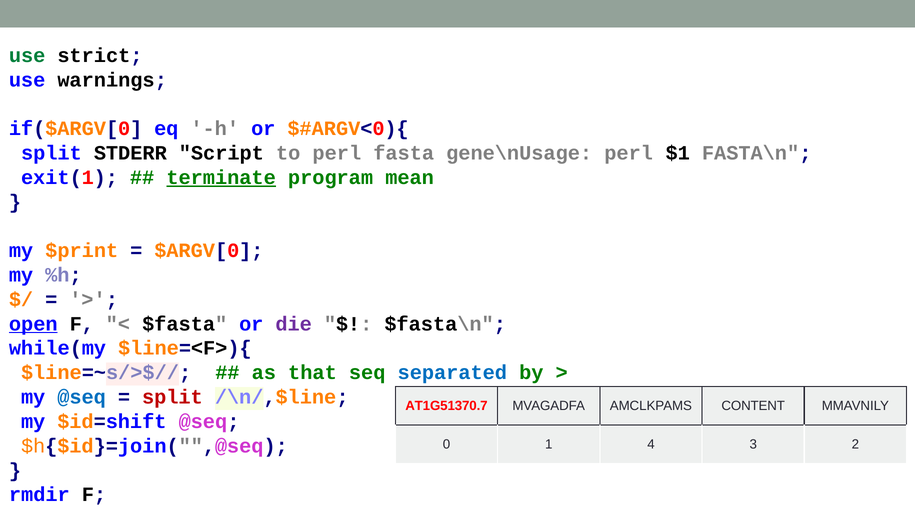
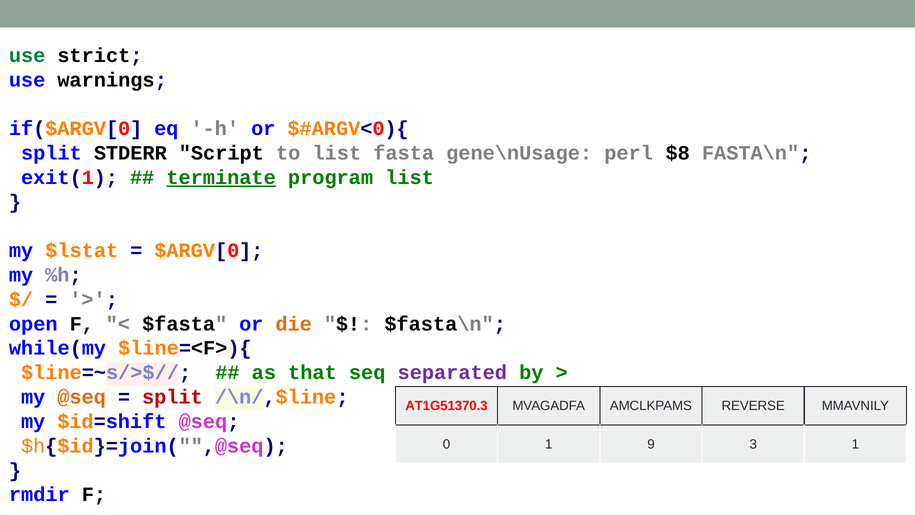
to perl: perl -> list
$1: $1 -> $8
program mean: mean -> list
$print: $print -> $lstat
open underline: present -> none
die colour: purple -> orange
separated colour: blue -> purple
@seq at (82, 397) colour: blue -> orange
AT1G51370.7: AT1G51370.7 -> AT1G51370.3
CONTENT: CONTENT -> REVERSE
4: 4 -> 9
3 2: 2 -> 1
